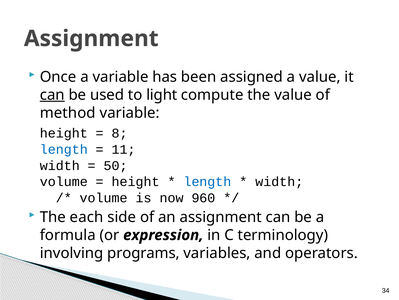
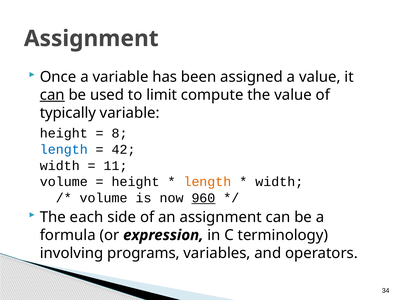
light: light -> limit
method: method -> typically
11: 11 -> 42
50: 50 -> 11
length at (207, 181) colour: blue -> orange
960 underline: none -> present
